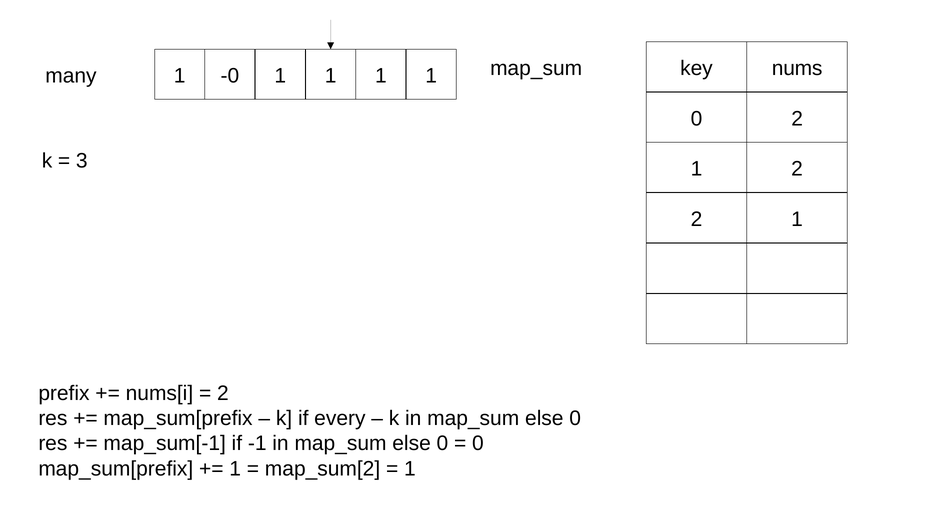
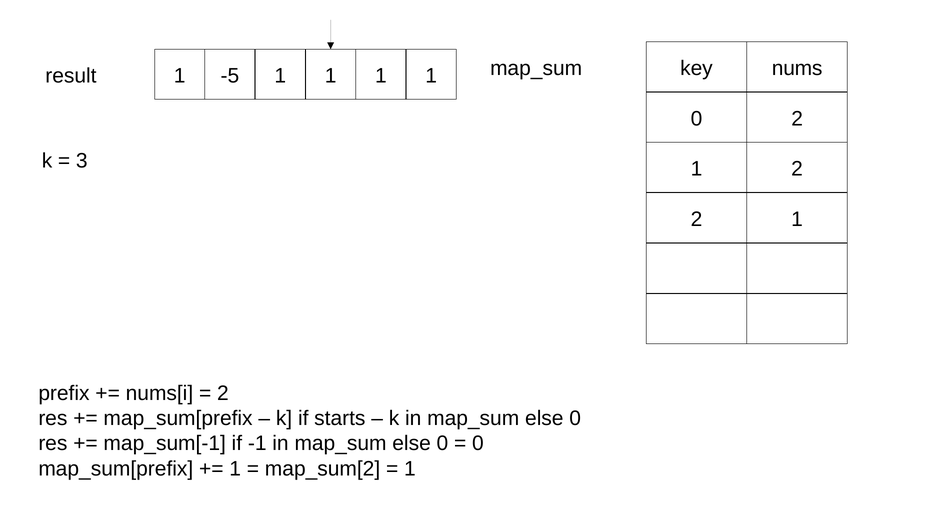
many: many -> result
-0: -0 -> -5
every: every -> starts
